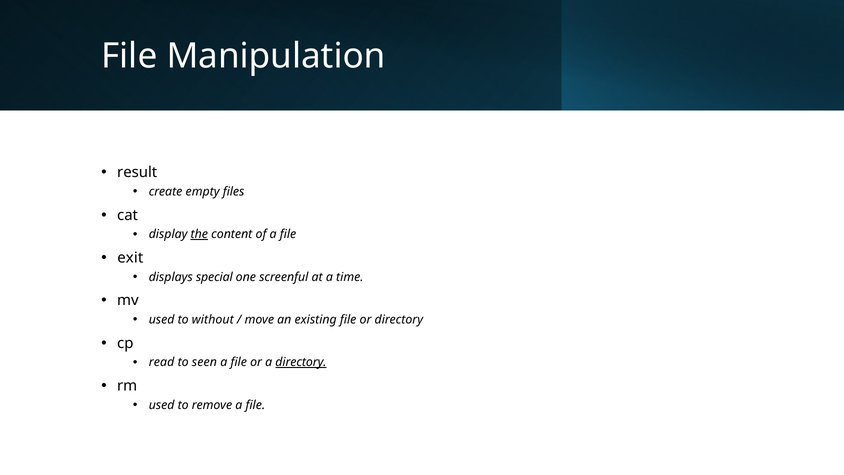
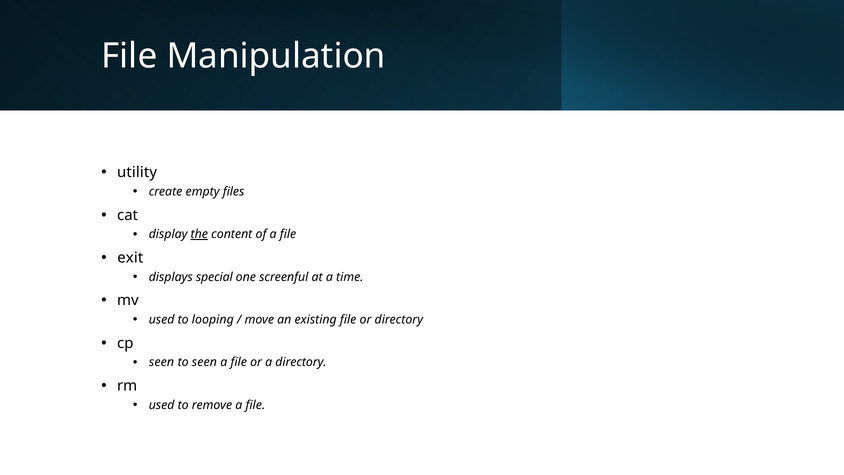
result: result -> utility
without: without -> looping
read at (162, 362): read -> seen
directory at (301, 362) underline: present -> none
